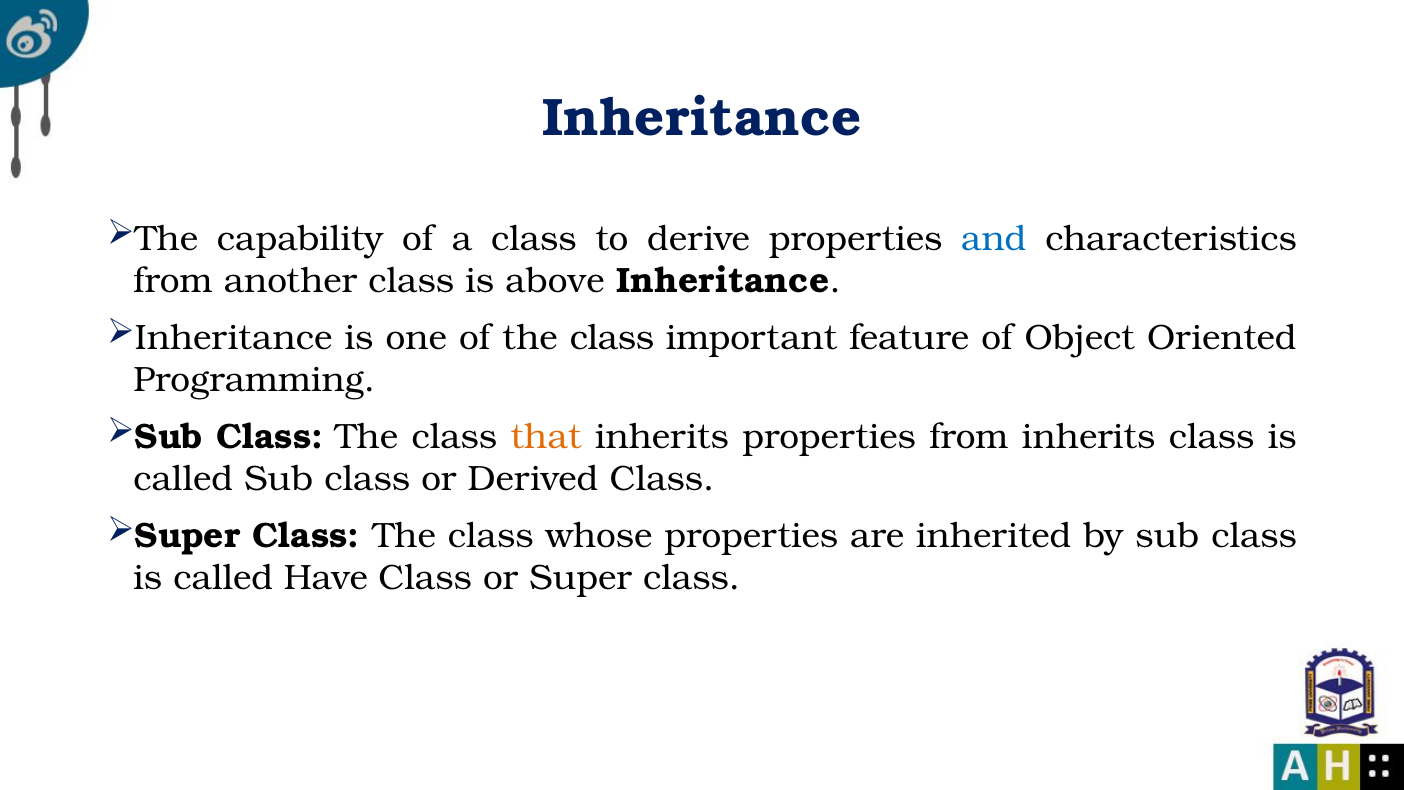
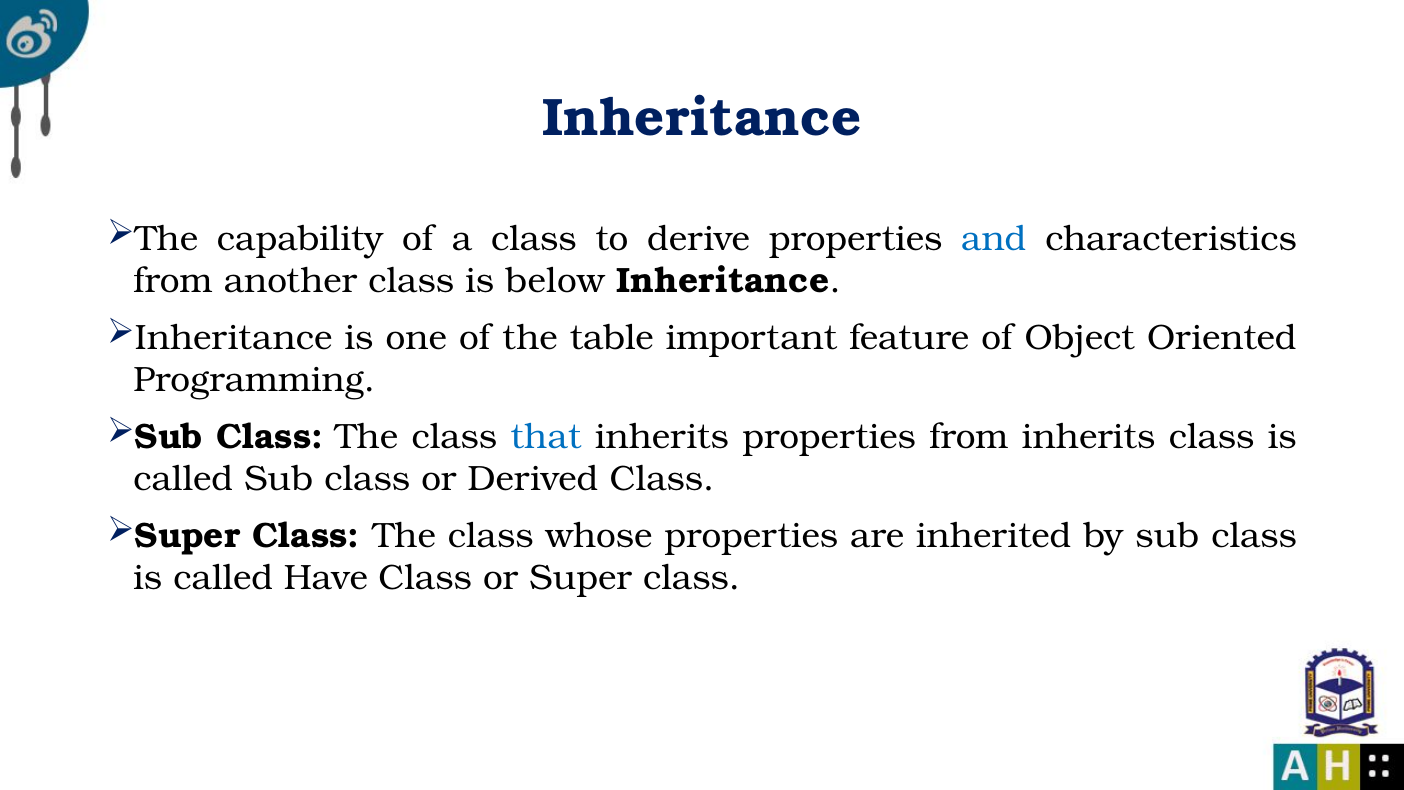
above: above -> below
of the class: class -> table
that colour: orange -> blue
